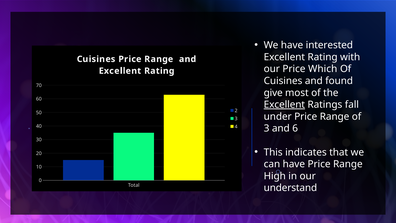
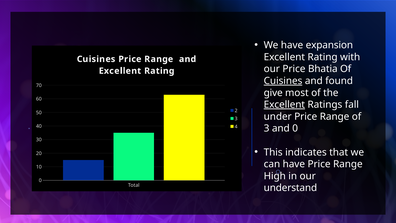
interested: interested -> expansion
Which: Which -> Bhatia
Cuisines at (283, 81) underline: none -> present
and 6: 6 -> 0
